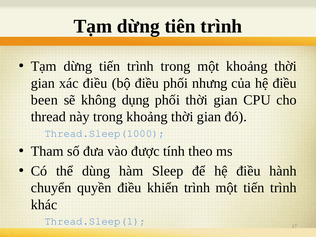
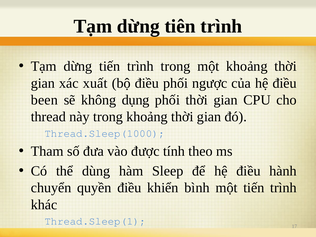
xác điều: điều -> xuất
nhưng: nhưng -> ngược
khiển trình: trình -> bình
